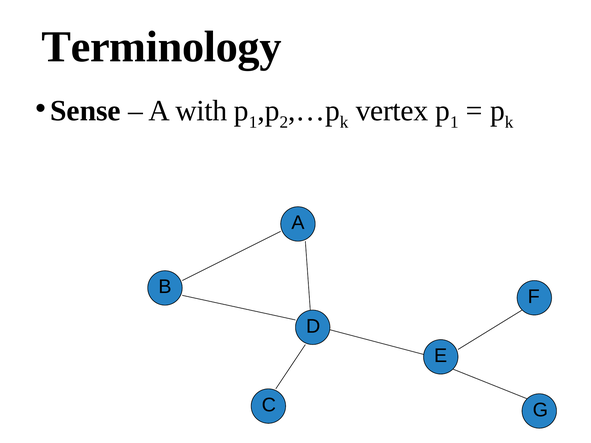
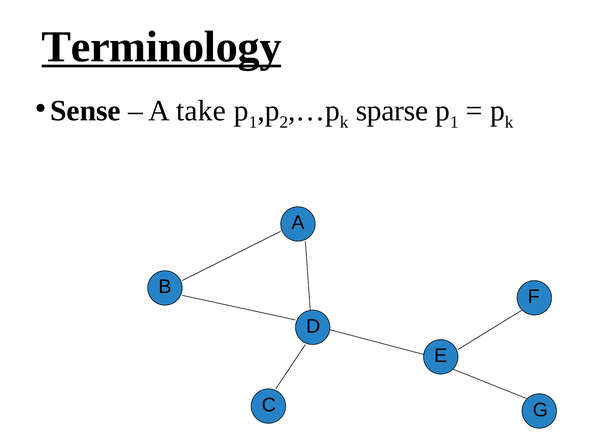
Terminology underline: none -> present
with: with -> take
vertex: vertex -> sparse
